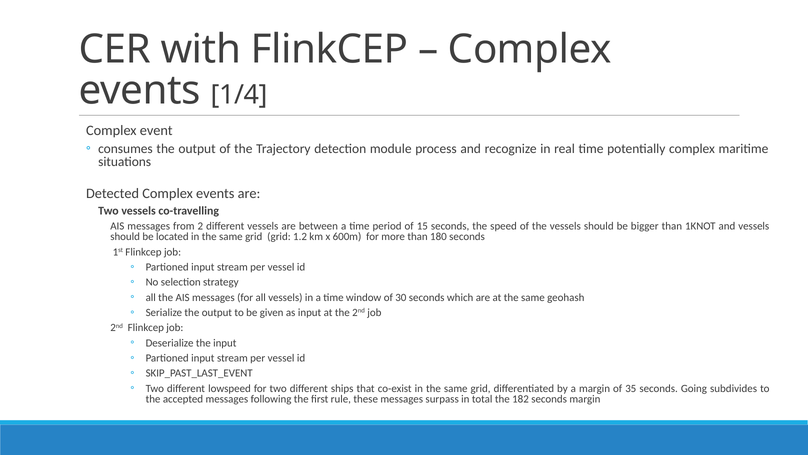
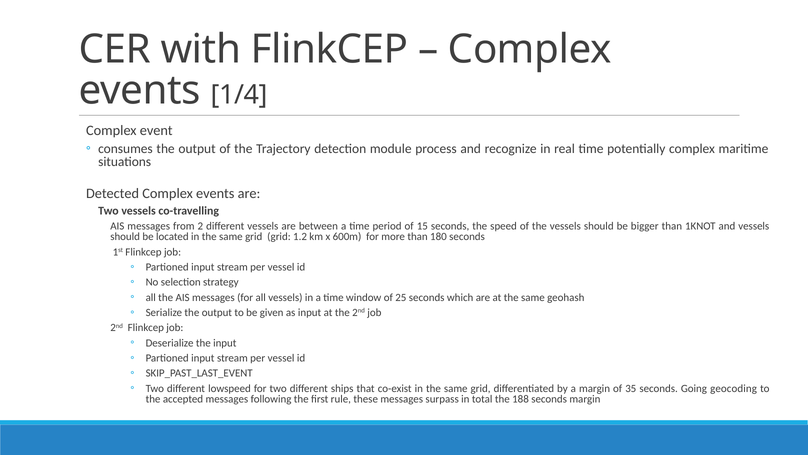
30: 30 -> 25
subdivides: subdivides -> geocoding
182: 182 -> 188
